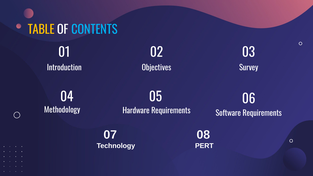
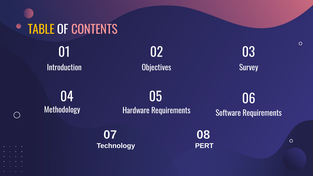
CONTENTS colour: light blue -> pink
